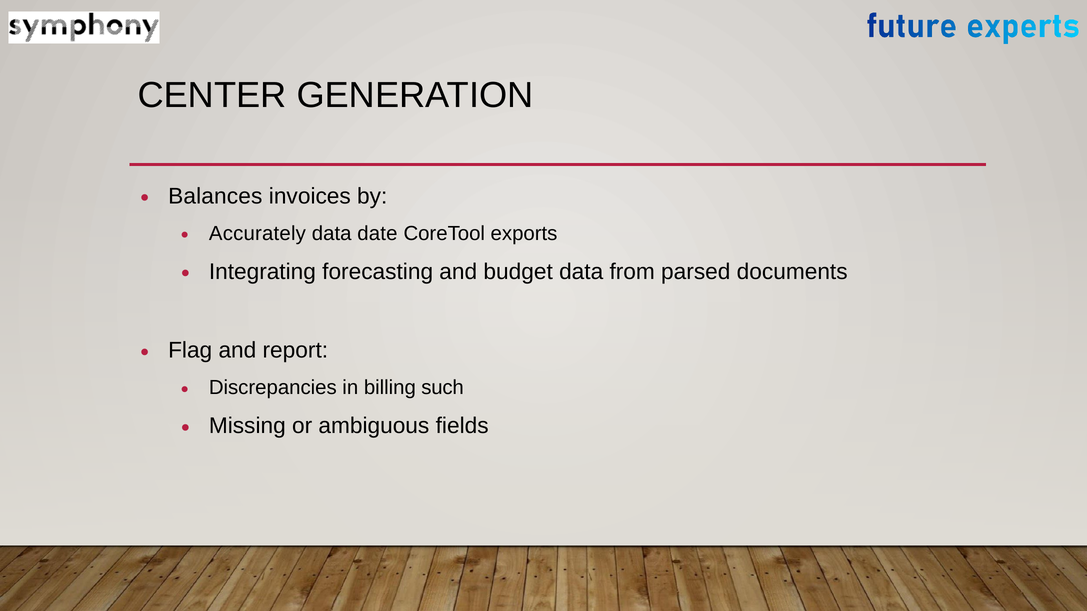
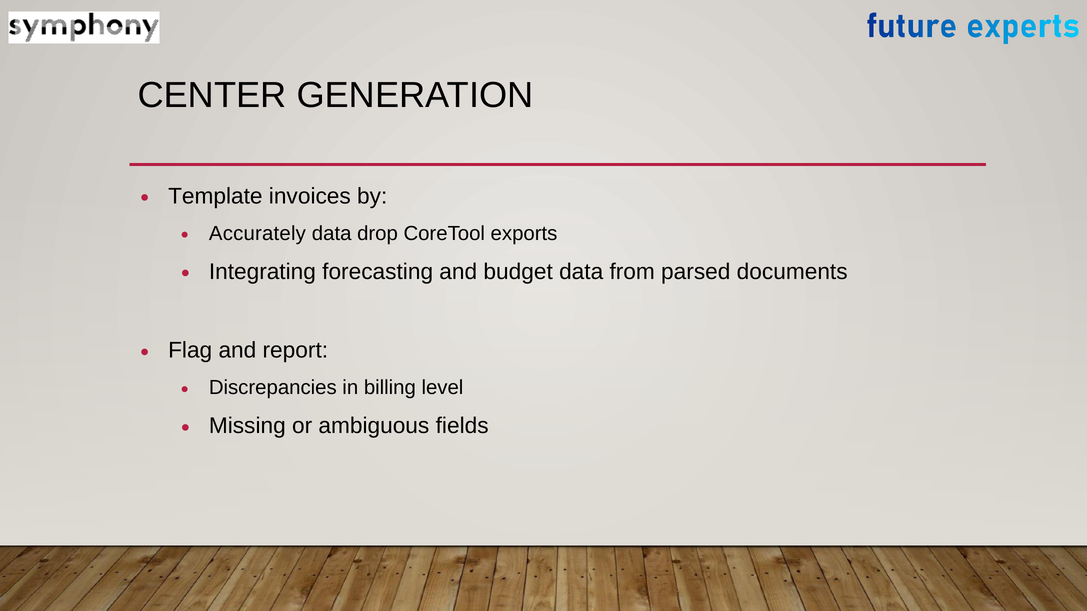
Balances: Balances -> Template
date: date -> drop
such: such -> level
